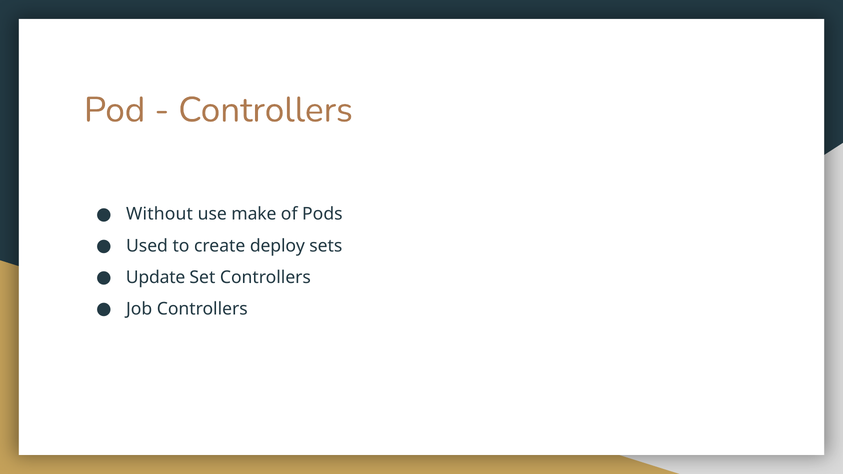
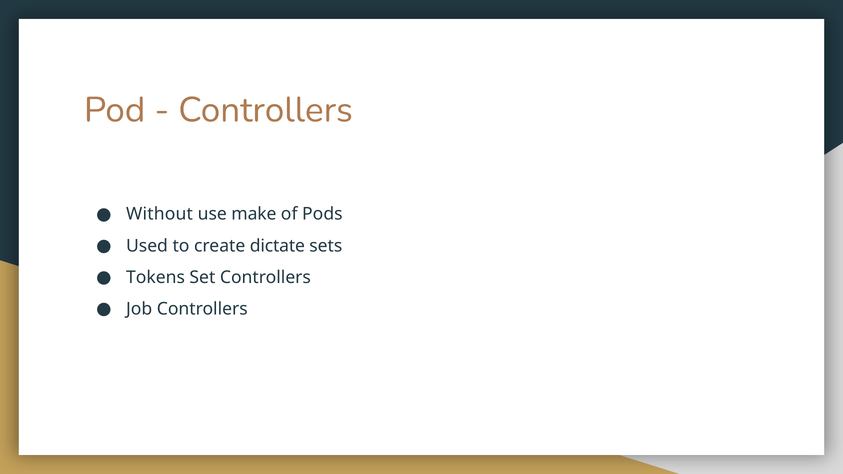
deploy: deploy -> dictate
Update: Update -> Tokens
